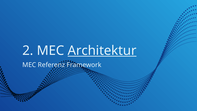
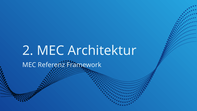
Architektur underline: present -> none
